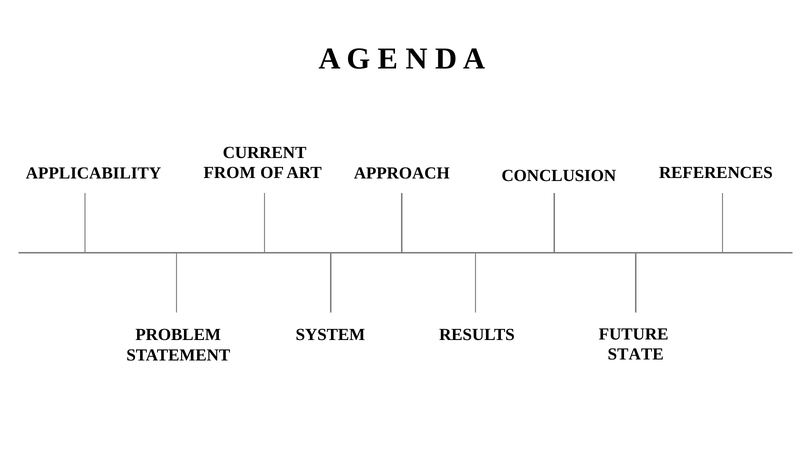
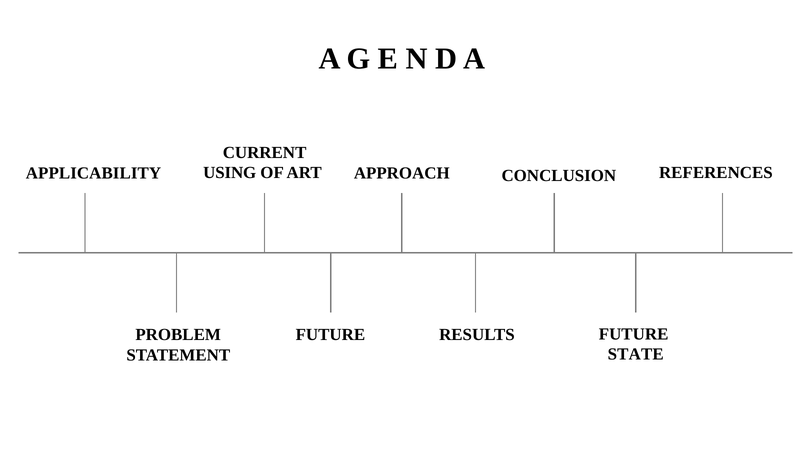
FROM: FROM -> USING
SYSTEM at (330, 335): SYSTEM -> FUTURE
